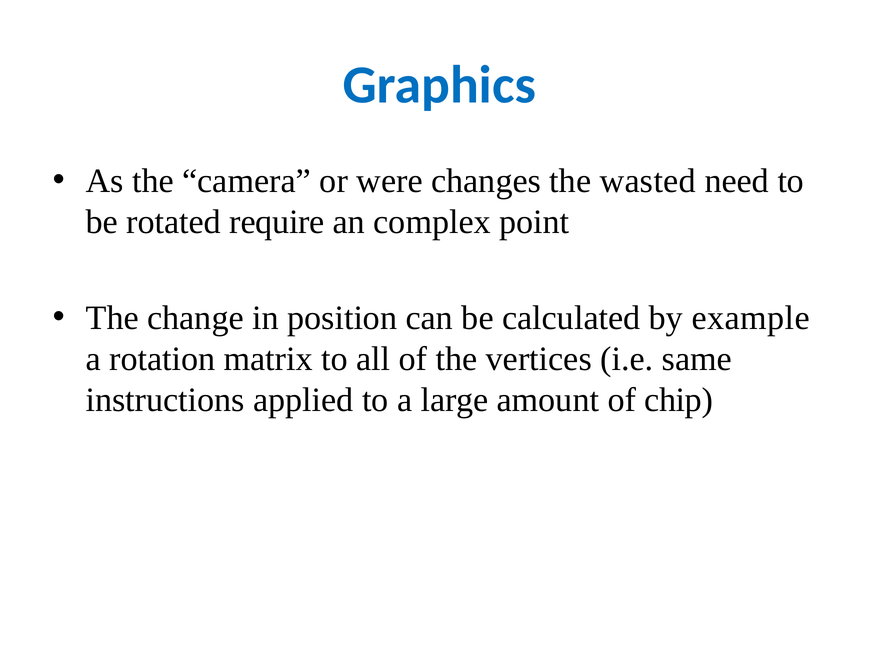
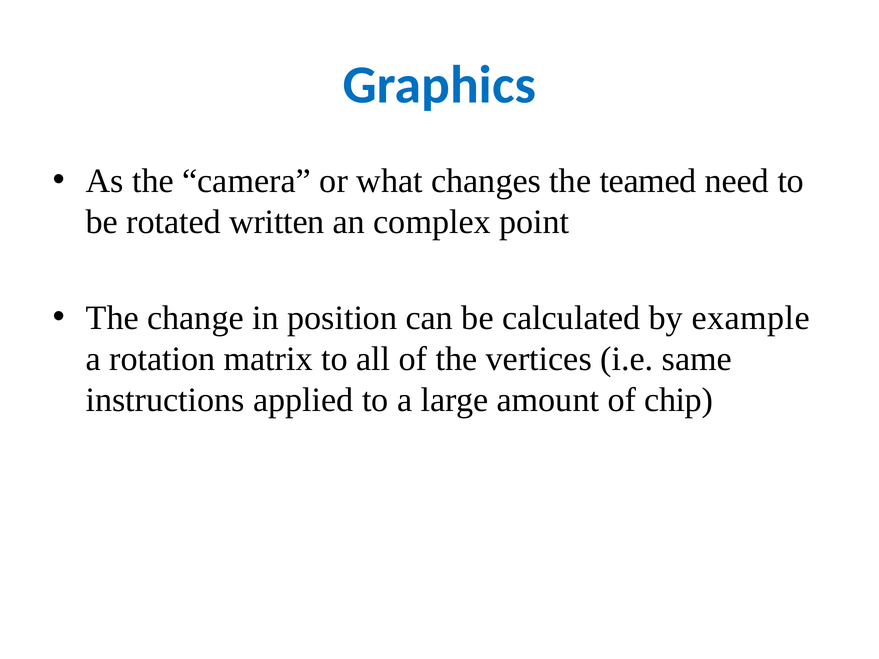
were: were -> what
wasted: wasted -> teamed
require: require -> written
